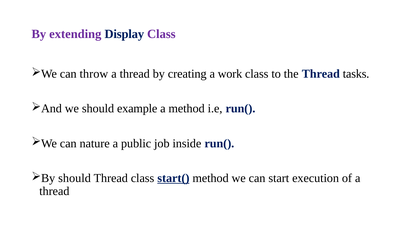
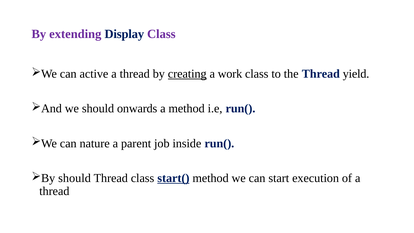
throw: throw -> active
creating underline: none -> present
tasks: tasks -> yield
example: example -> onwards
public: public -> parent
